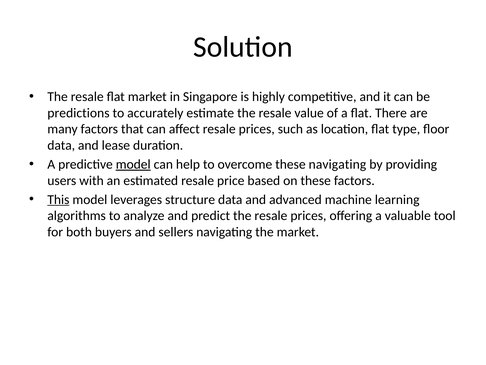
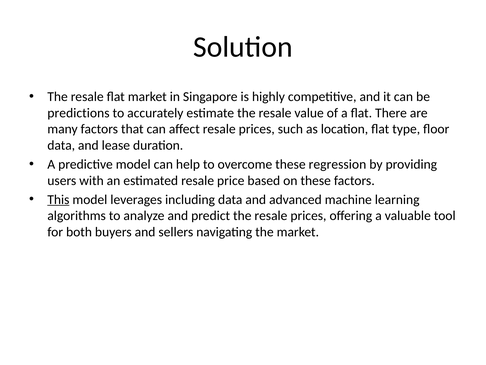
model at (133, 164) underline: present -> none
these navigating: navigating -> regression
structure: structure -> including
